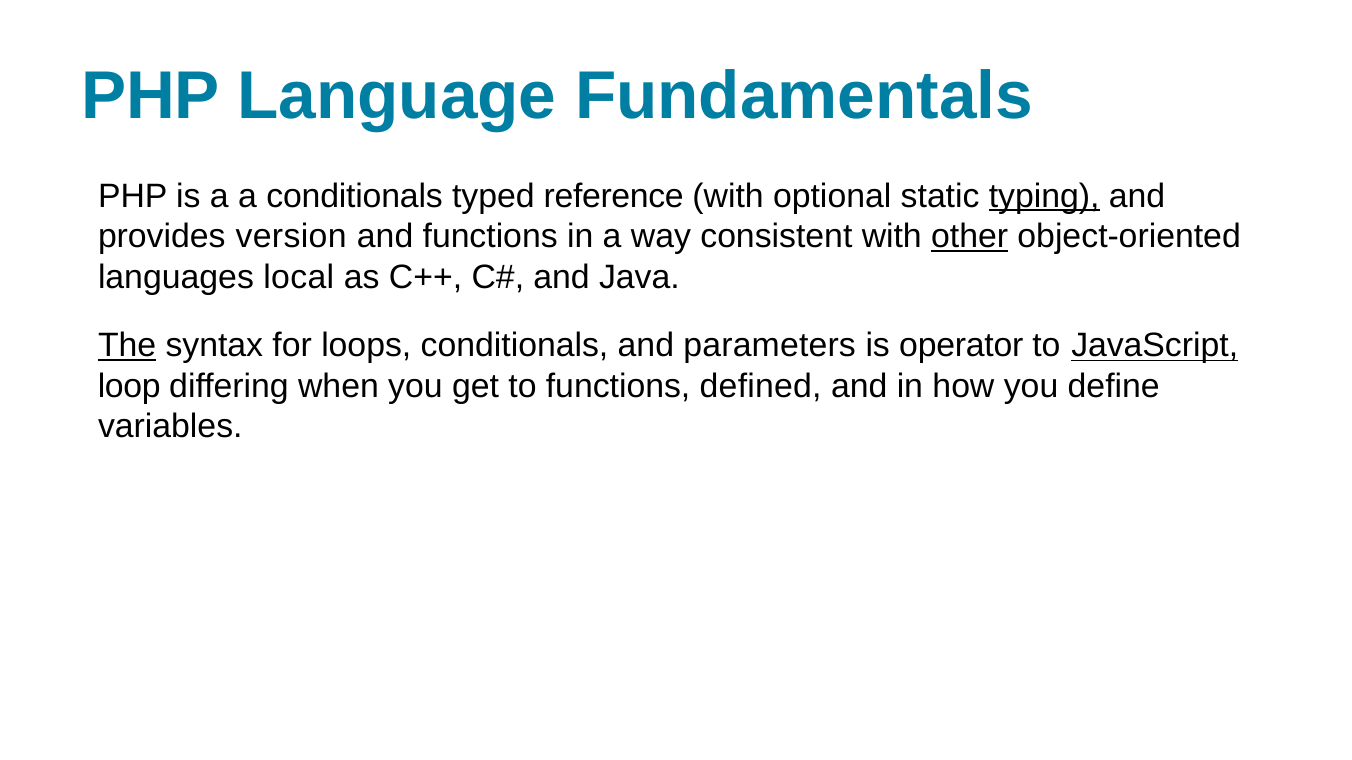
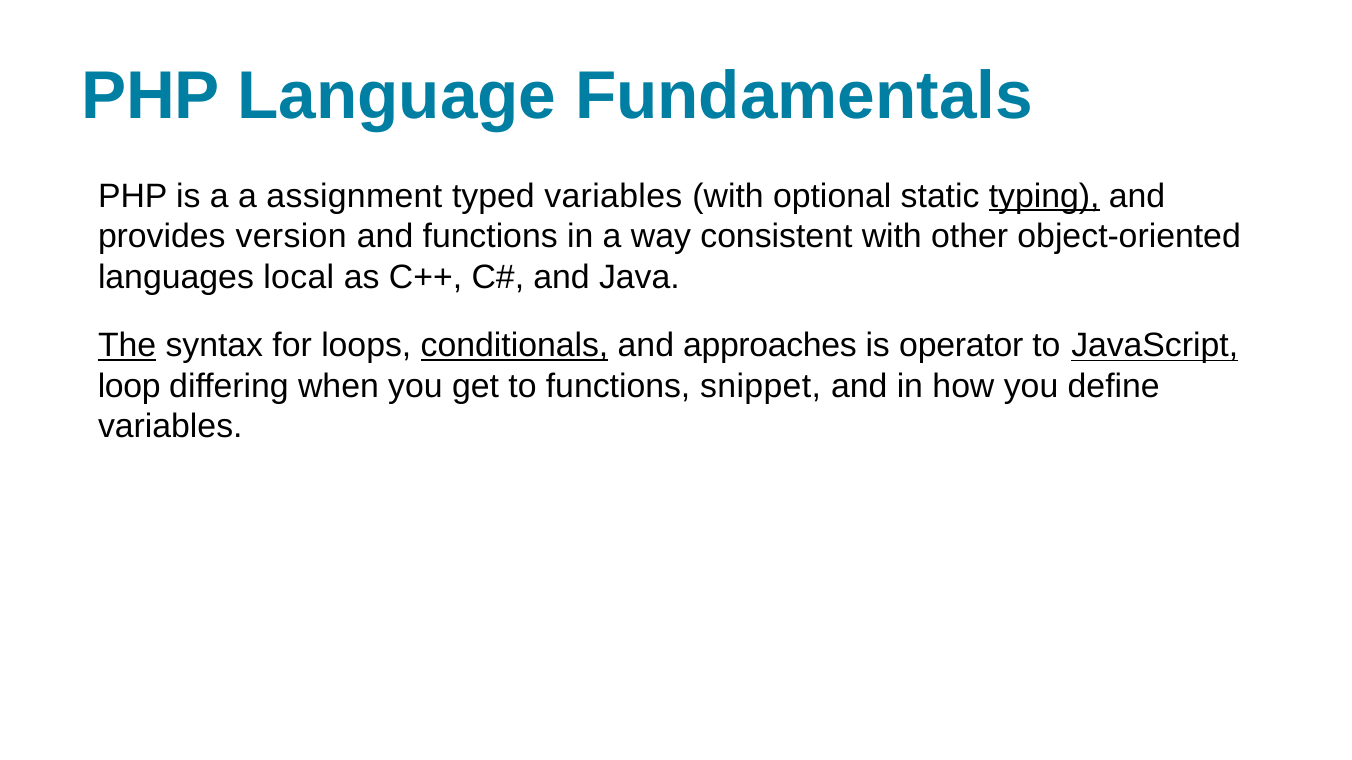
a conditionals: conditionals -> assignment
typed reference: reference -> variables
other underline: present -> none
conditionals at (515, 346) underline: none -> present
parameters: parameters -> approaches
defined: defined -> snippet
